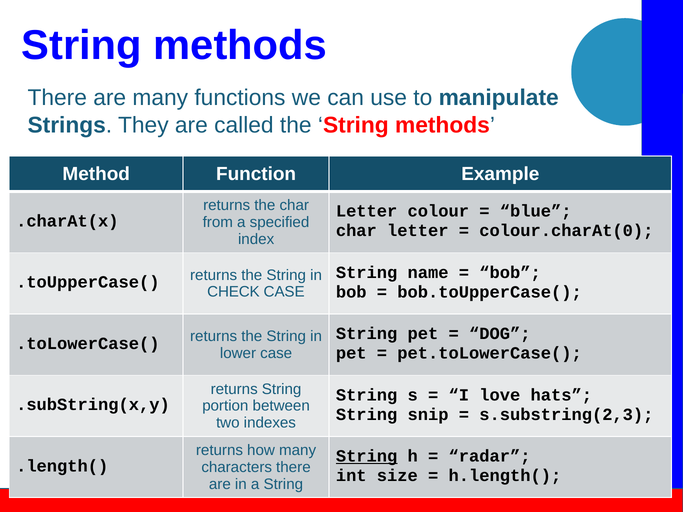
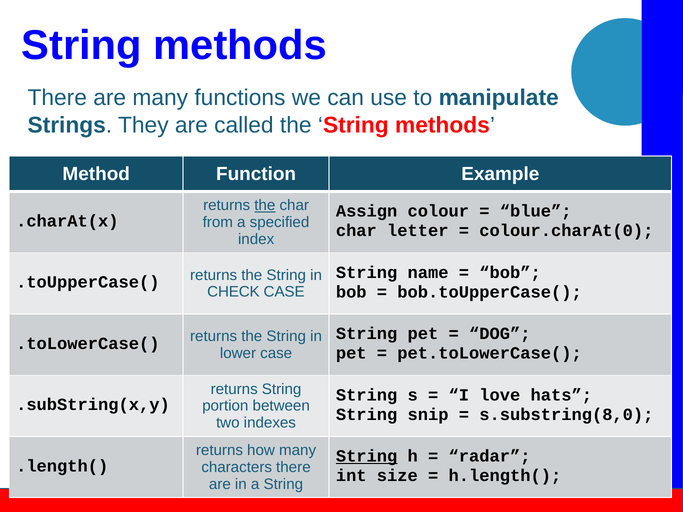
the at (265, 206) underline: none -> present
Letter at (367, 211): Letter -> Assign
s.substring(2,3: s.substring(2,3 -> s.substring(8,0
